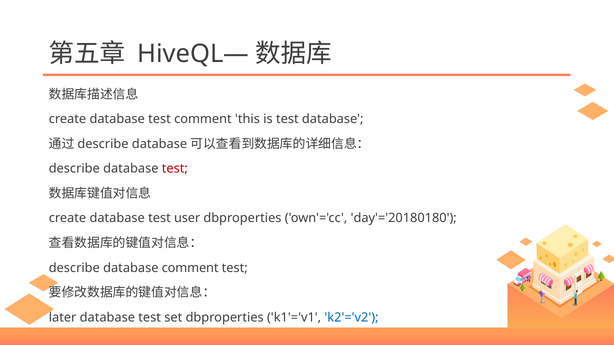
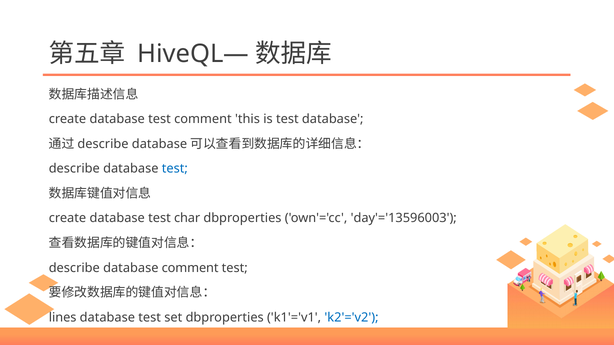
test at (175, 169) colour: red -> blue
user: user -> char
day'='20180180: day'='20180180 -> day'='13596003
later: later -> lines
